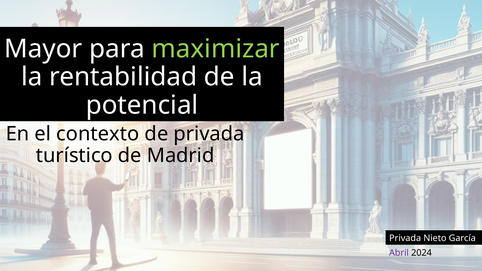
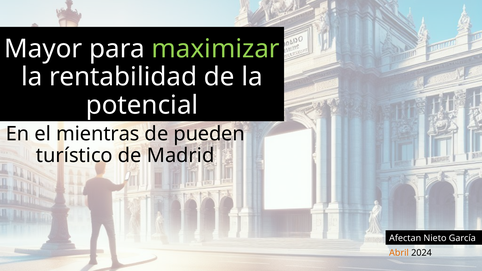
contexto: contexto -> mientras
de privada: privada -> pueden
Privada at (405, 238): Privada -> Afectan
Abril colour: purple -> orange
